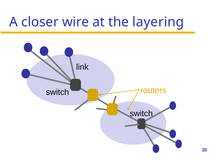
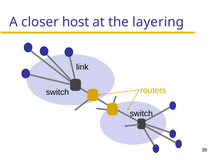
wire: wire -> host
